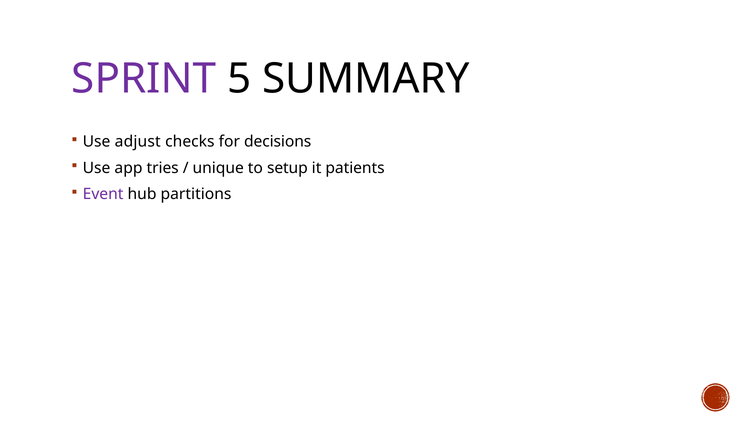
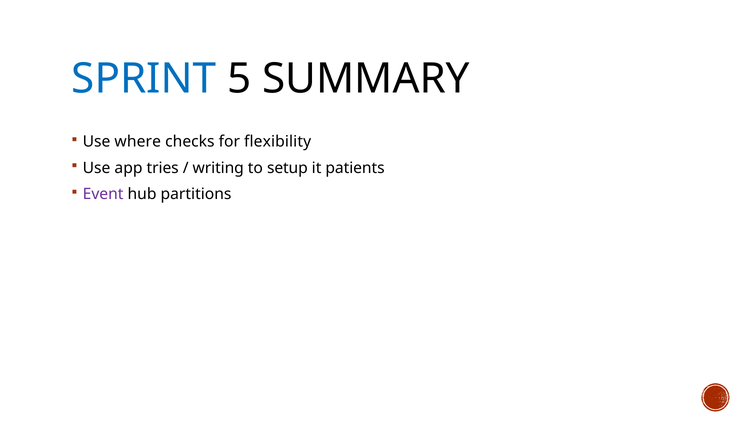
SPRINT colour: purple -> blue
adjust: adjust -> where
decisions: decisions -> flexibility
unique: unique -> writing
